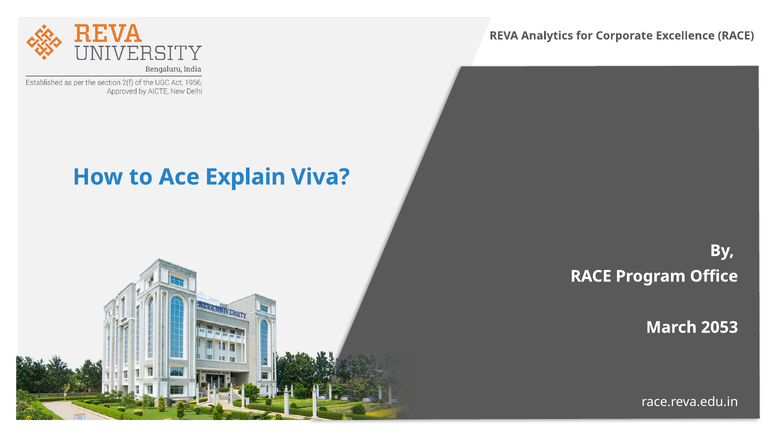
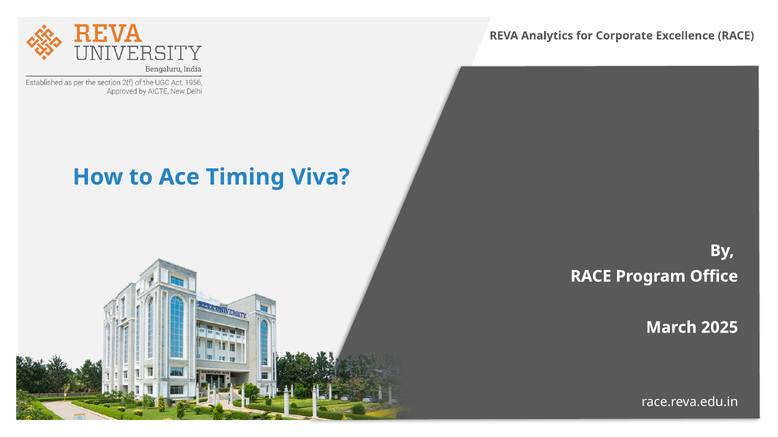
Explain: Explain -> Timing
2053: 2053 -> 2025
